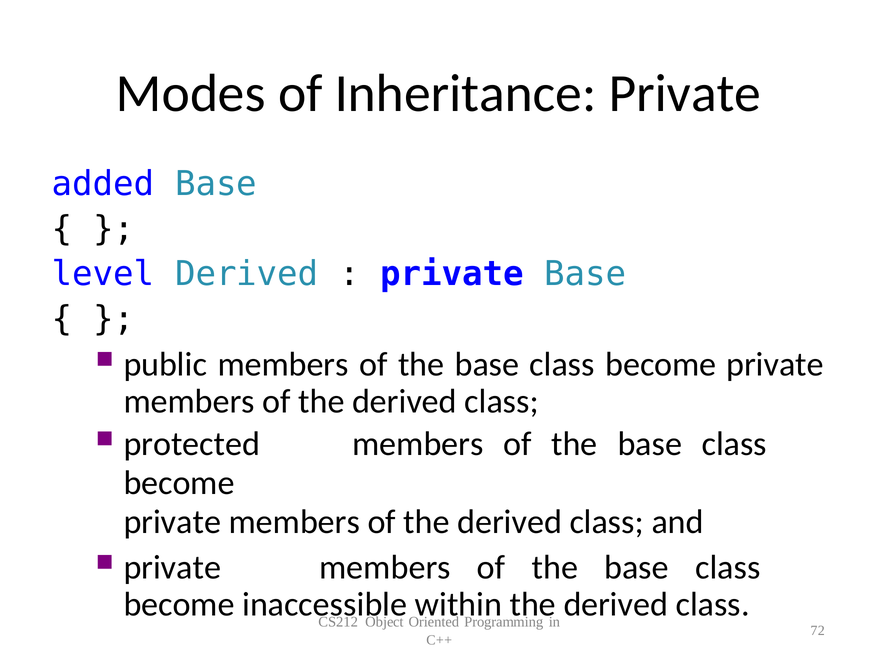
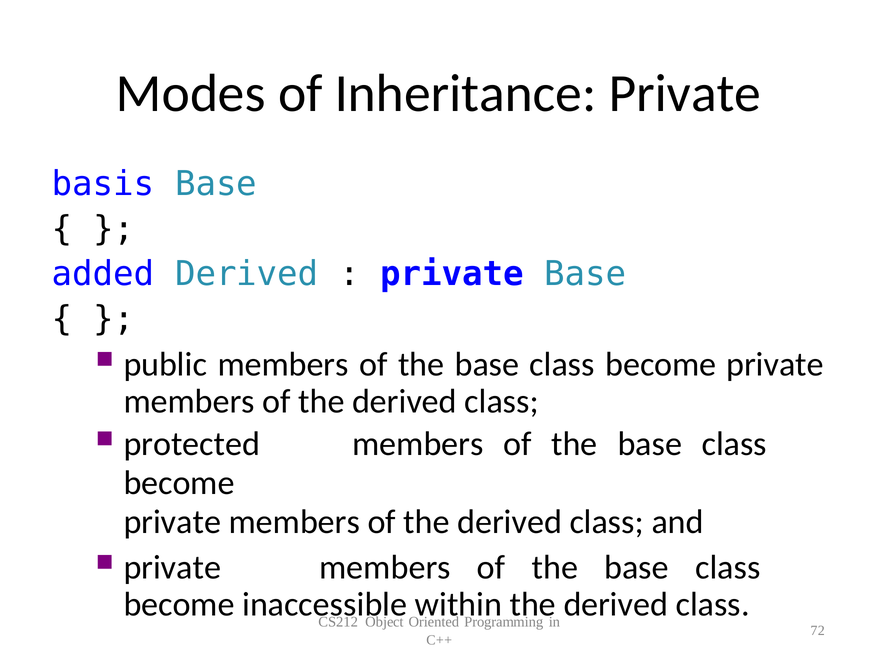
added: added -> basis
level: level -> added
